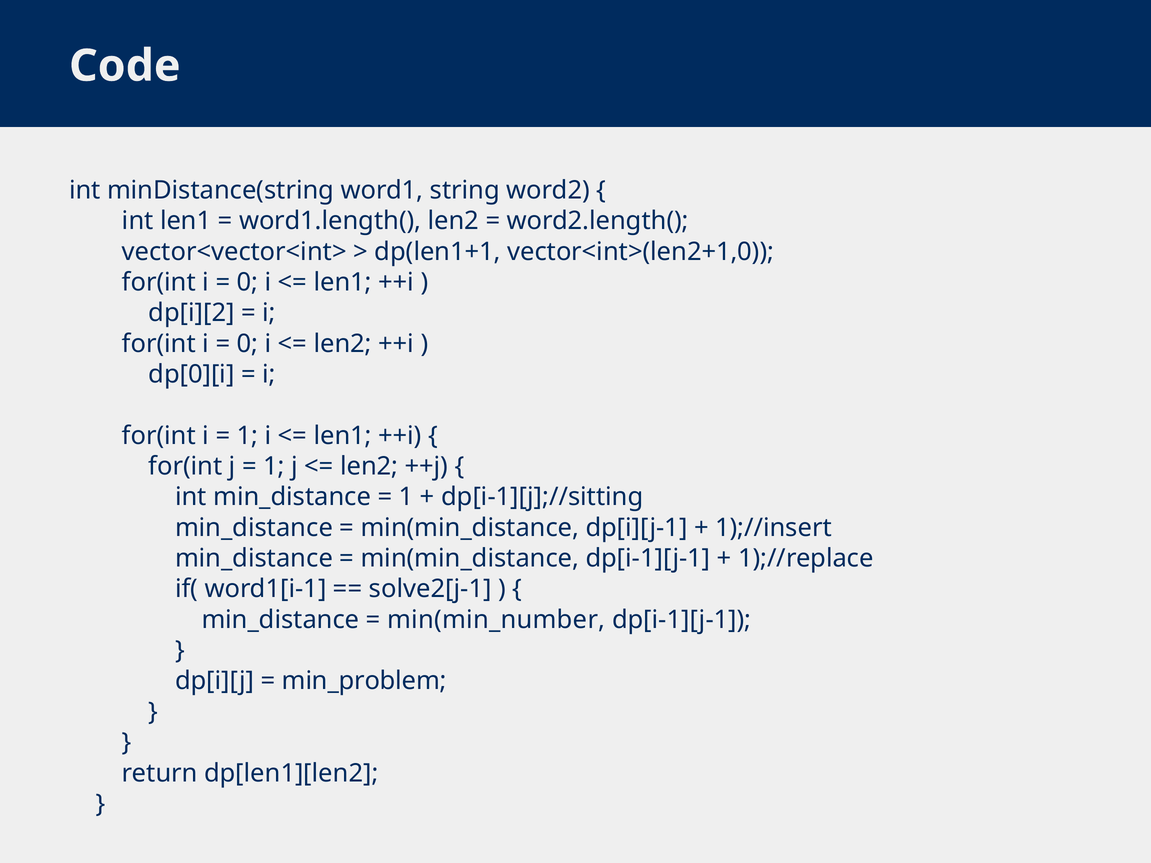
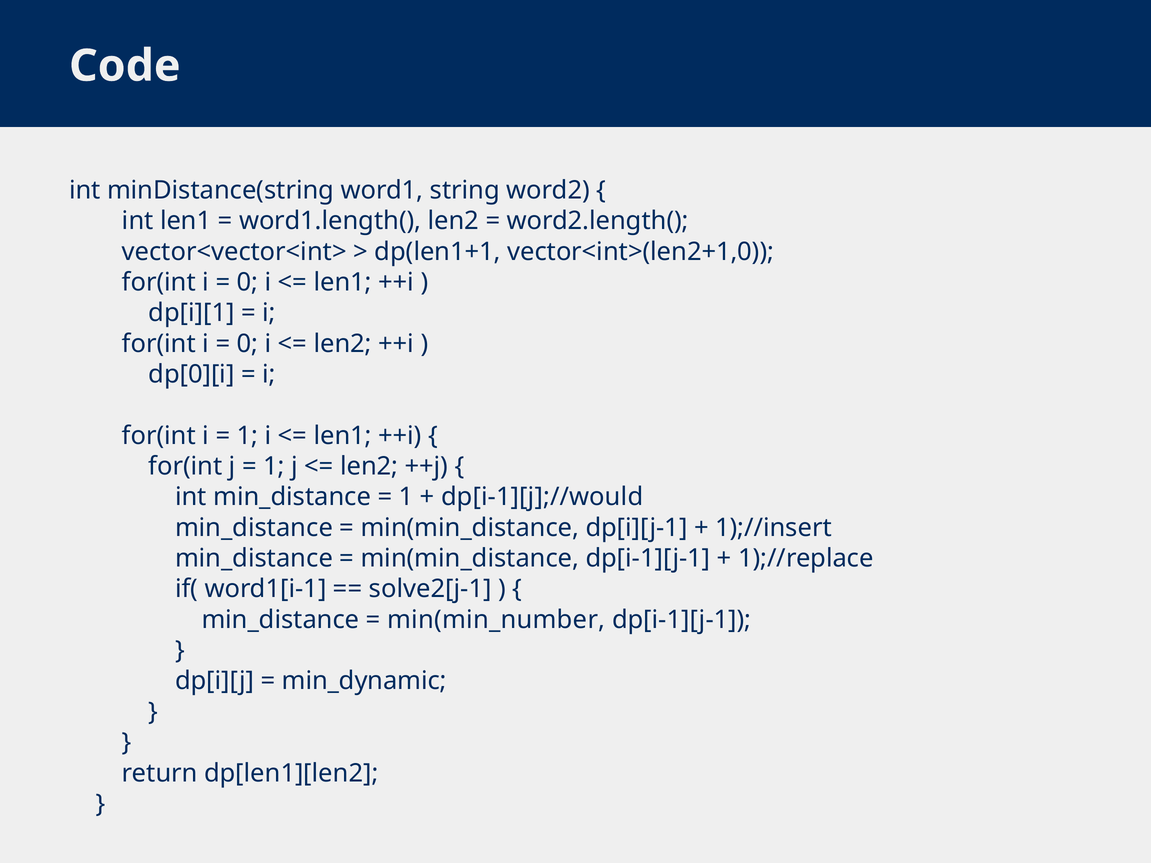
dp[i][2: dp[i][2 -> dp[i][1
dp[i-1][j];//sitting: dp[i-1][j];//sitting -> dp[i-1][j];//would
min_problem: min_problem -> min_dynamic
